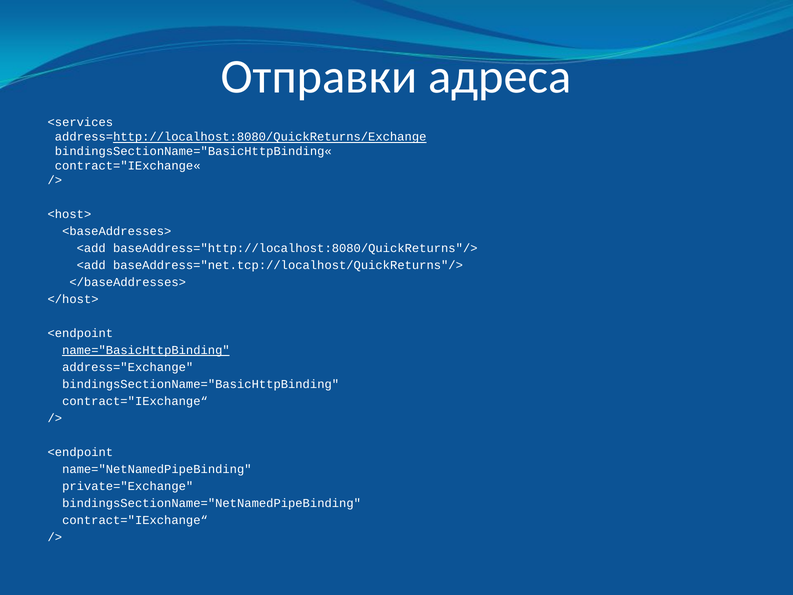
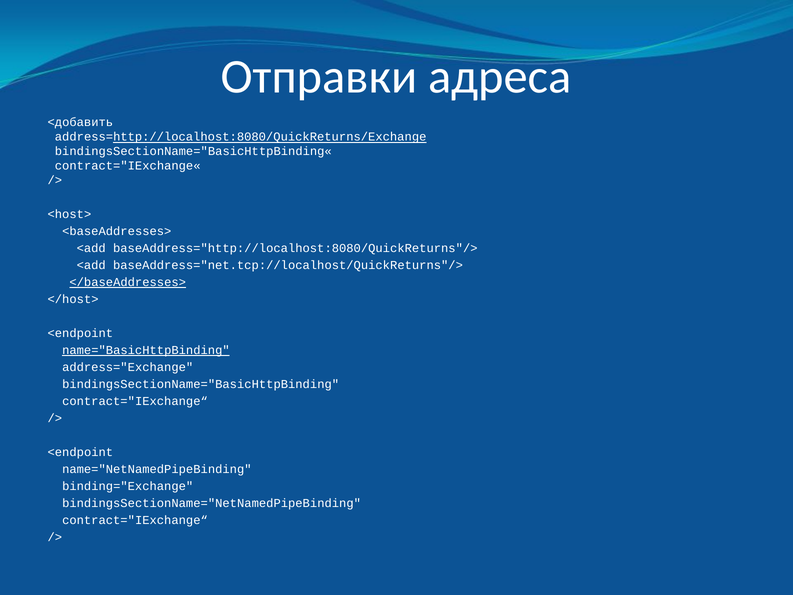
<services: <services -> <добавить
</baseAddresses> underline: none -> present
private="Exchange: private="Exchange -> binding="Exchange
